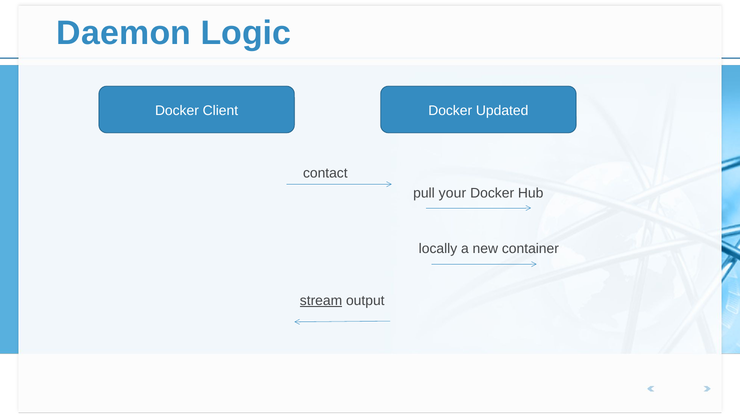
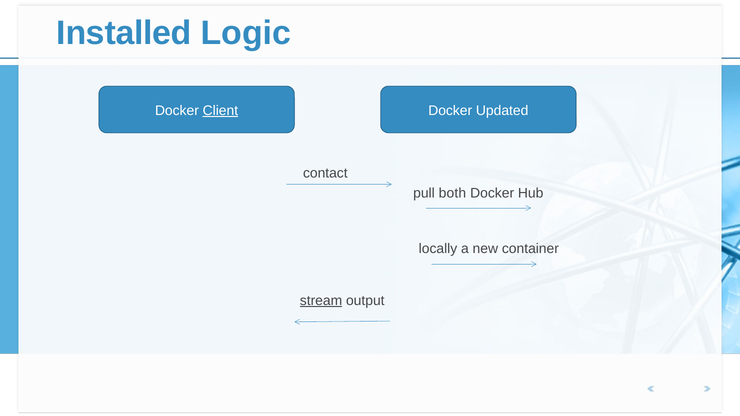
Daemon: Daemon -> Installed
Client underline: none -> present
your: your -> both
